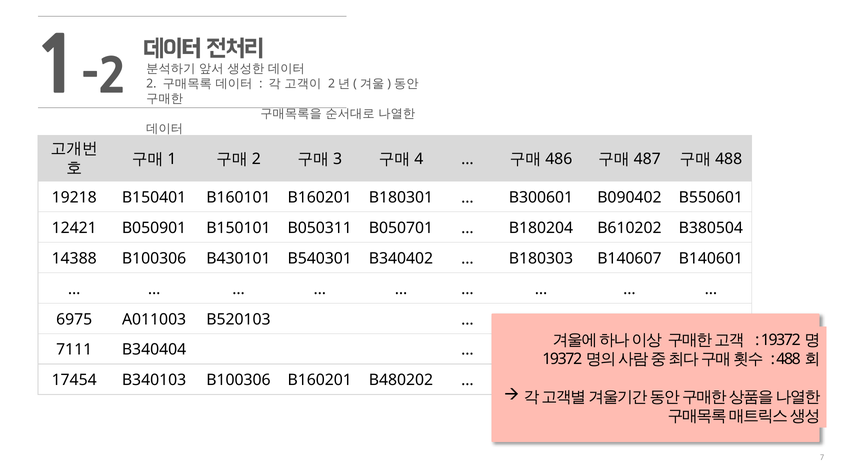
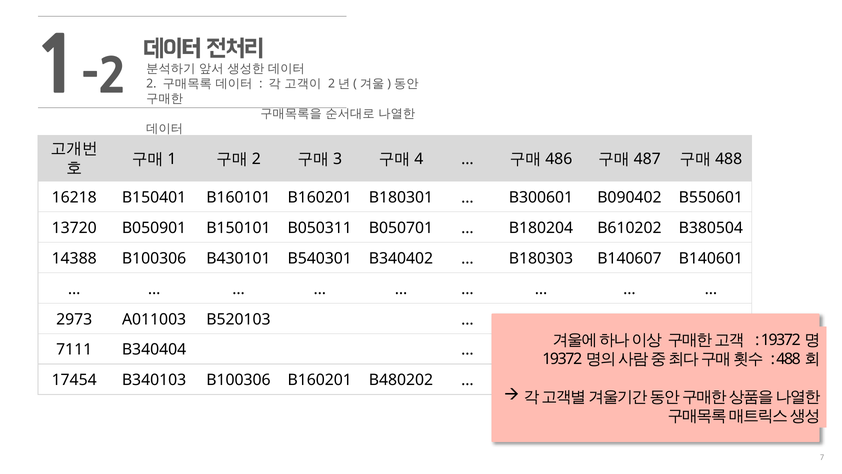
19218: 19218 -> 16218
12421: 12421 -> 13720
6975: 6975 -> 2973
